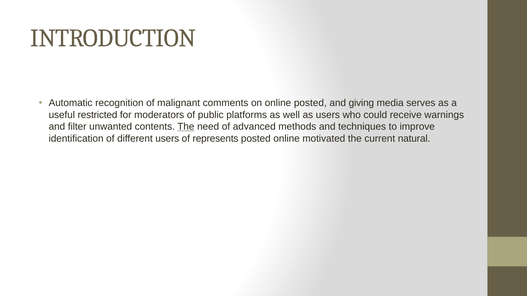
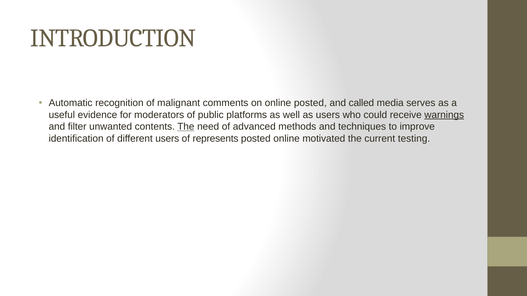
giving: giving -> called
restricted: restricted -> evidence
warnings underline: none -> present
natural: natural -> testing
